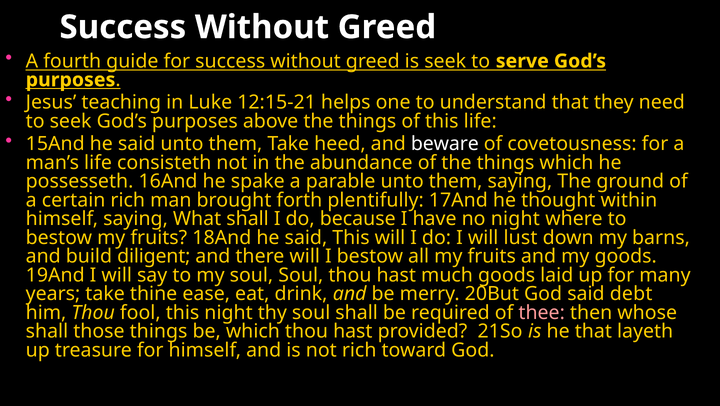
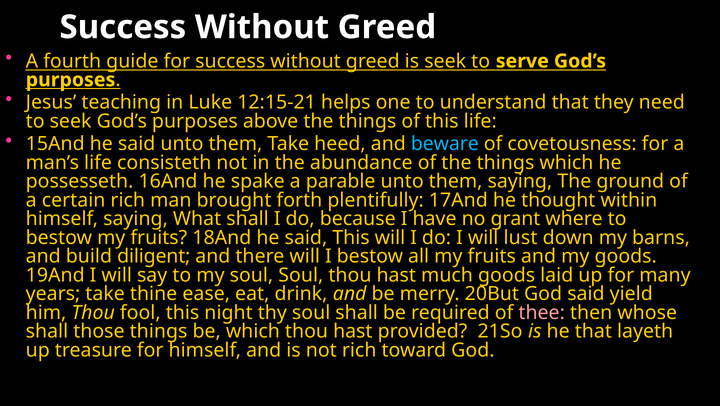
beware colour: white -> light blue
no night: night -> grant
debt: debt -> yield
